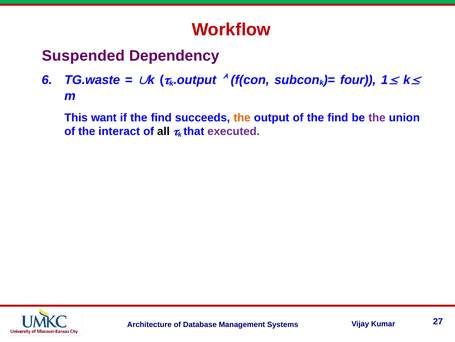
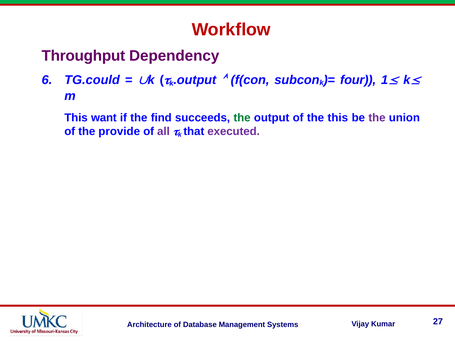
Suspended: Suspended -> Throughput
TG.waste: TG.waste -> TG.could
the at (242, 118) colour: orange -> green
of the find: find -> this
interact: interact -> provide
all colour: black -> purple
